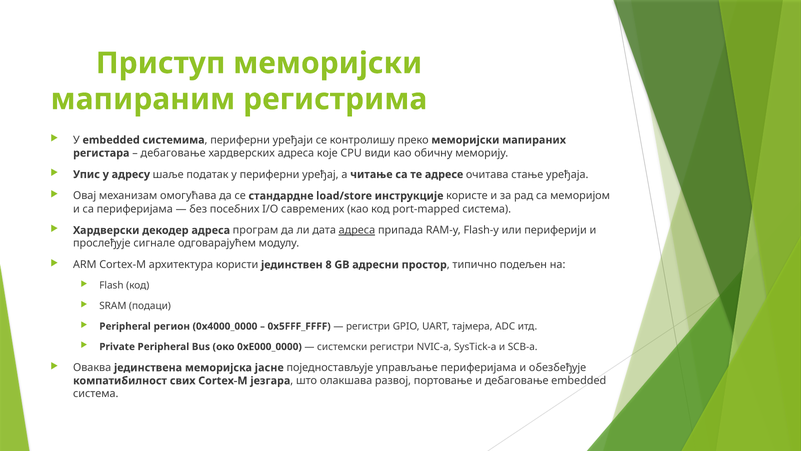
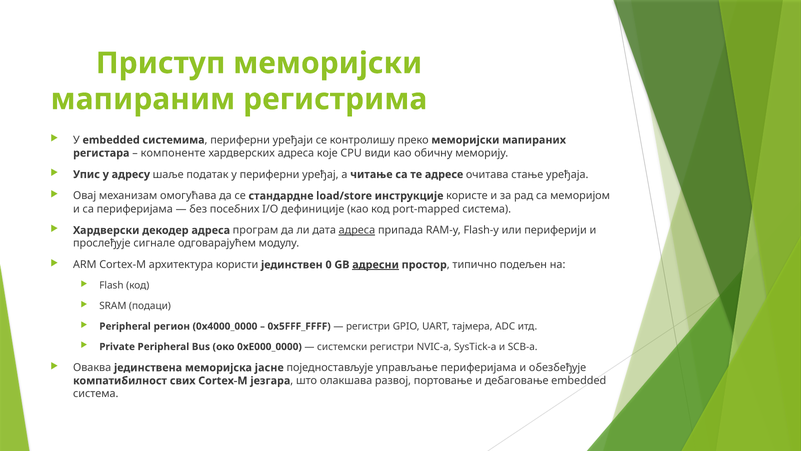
дебаговање at (173, 153): дебаговање -> компоненте
савремених: савремених -> дефиниције
8: 8 -> 0
адресни underline: none -> present
